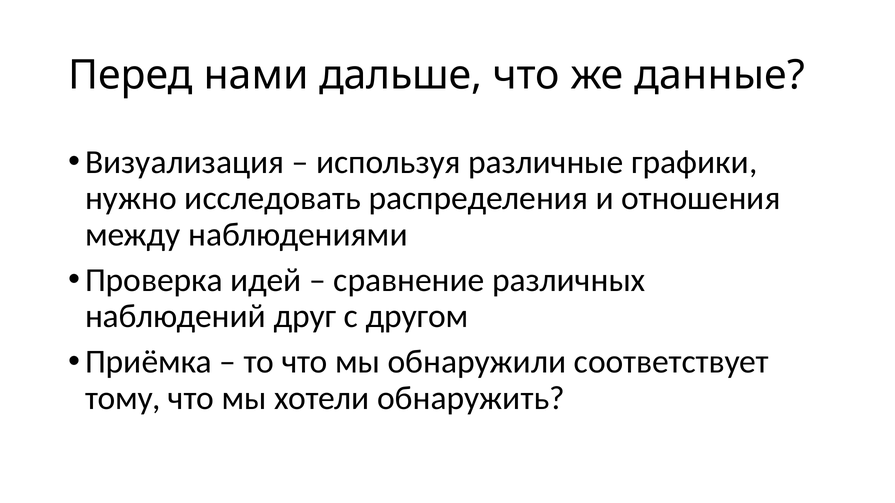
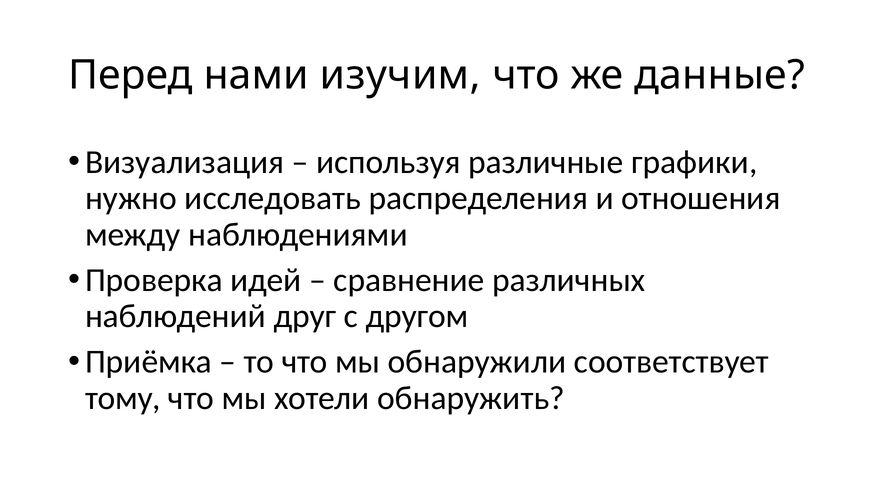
дальше: дальше -> изучим
